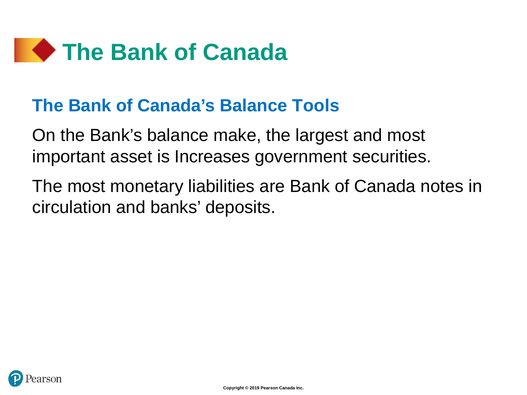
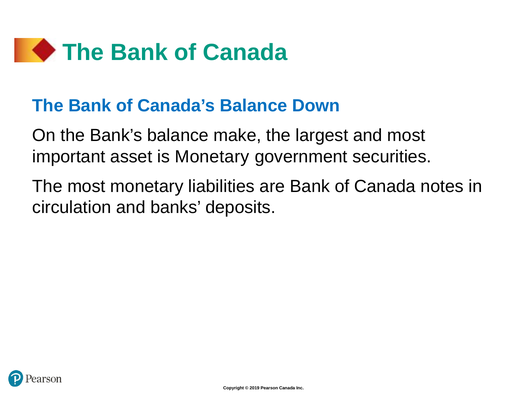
Tools: Tools -> Down
is Increases: Increases -> Monetary
